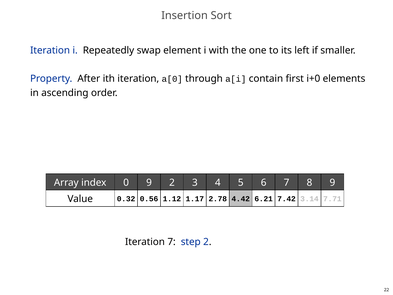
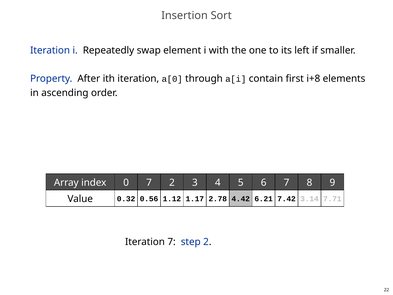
i+0: i+0 -> i+8
0 9: 9 -> 7
